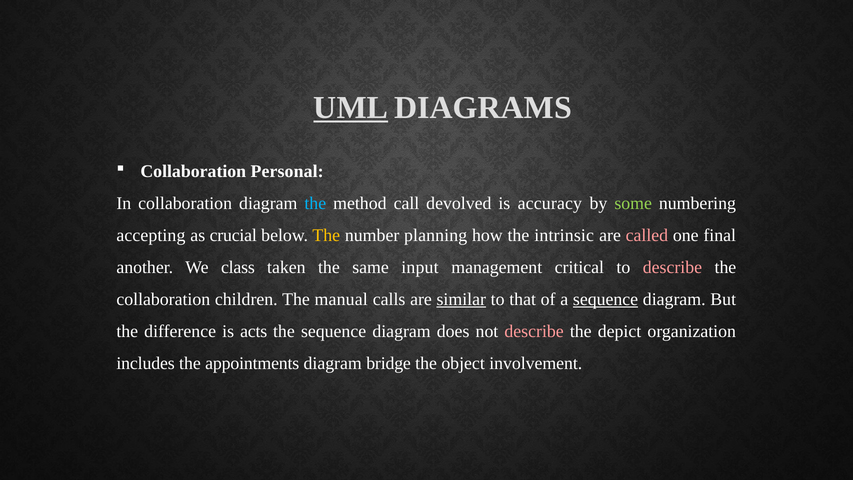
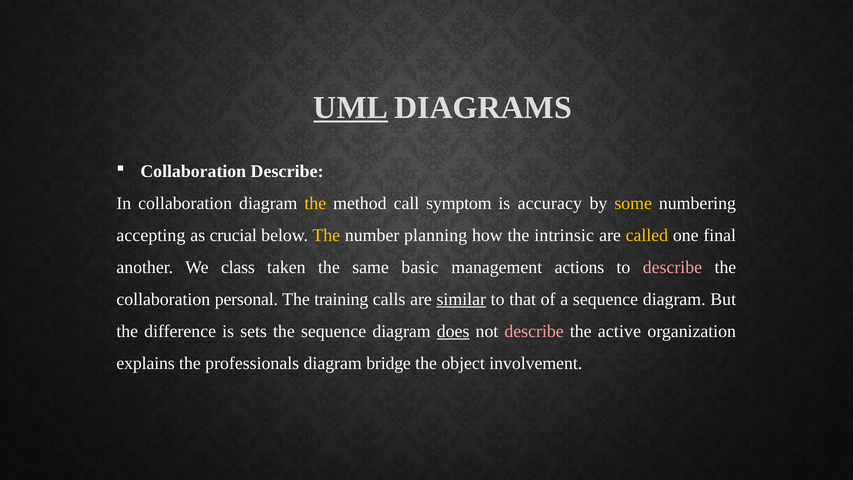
Collaboration Personal: Personal -> Describe
the at (315, 203) colour: light blue -> yellow
devolved: devolved -> symptom
some colour: light green -> yellow
called colour: pink -> yellow
input: input -> basic
critical: critical -> actions
children: children -> personal
manual: manual -> training
sequence at (606, 299) underline: present -> none
acts: acts -> sets
does underline: none -> present
depict: depict -> active
includes: includes -> explains
appointments: appointments -> professionals
